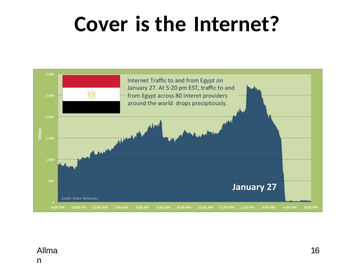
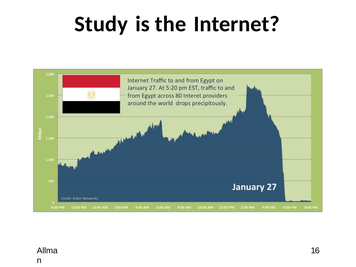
Cover: Cover -> Study
